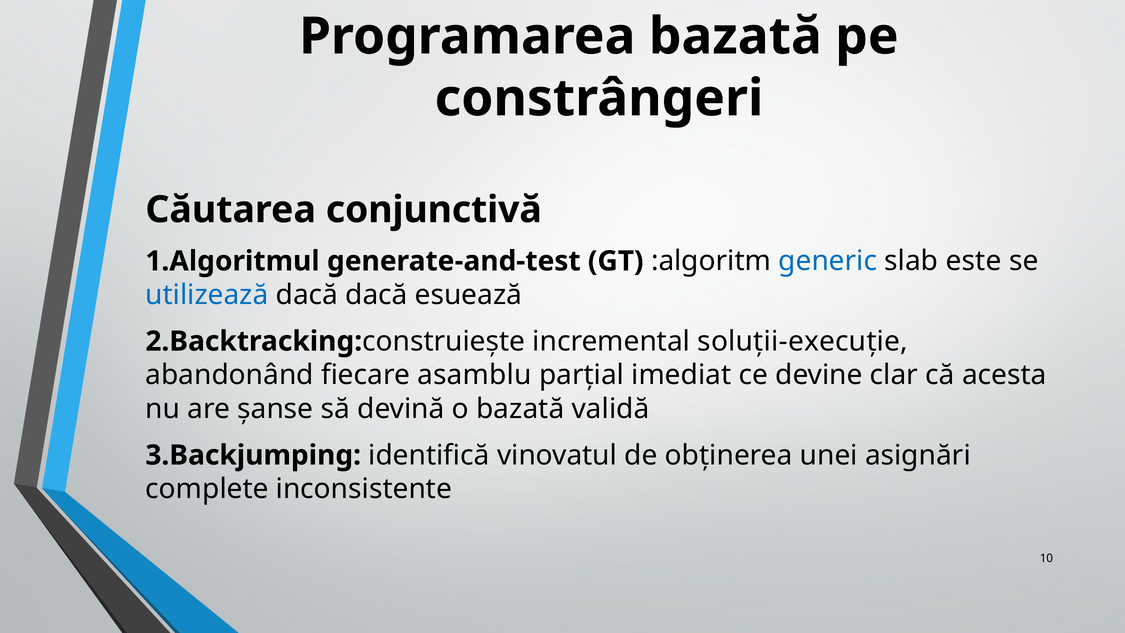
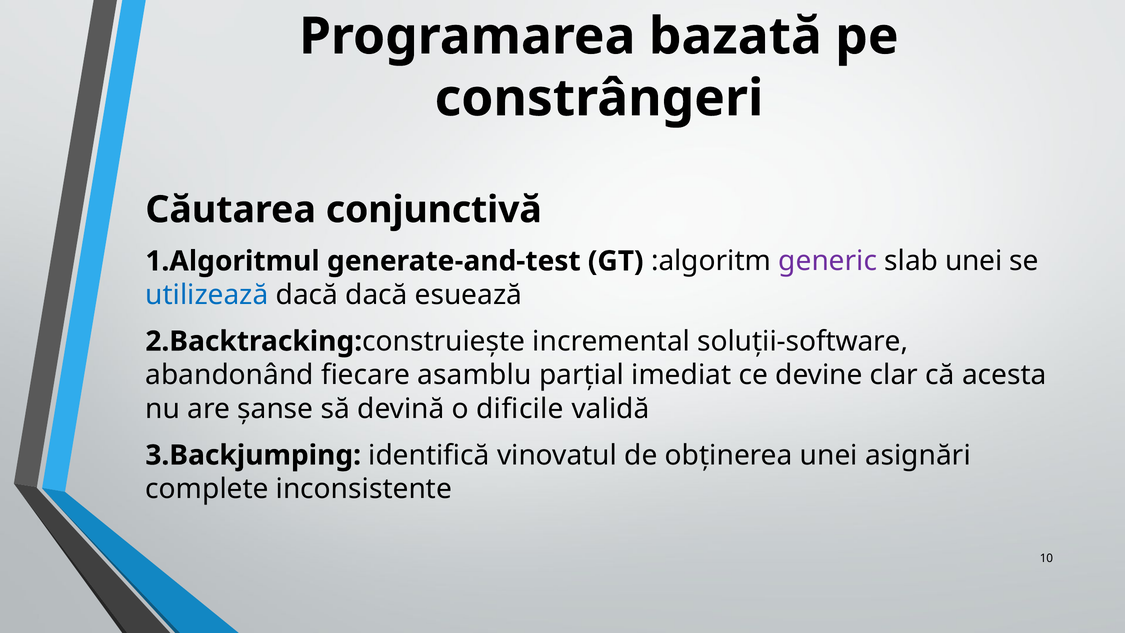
generic colour: blue -> purple
slab este: este -> unei
soluții-execuție: soluții-execuție -> soluții-software
o bazată: bazată -> dificile
